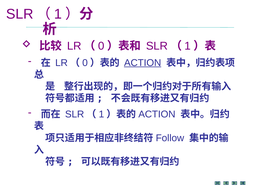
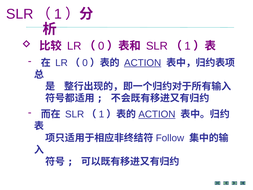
ACTION at (157, 114) underline: none -> present
